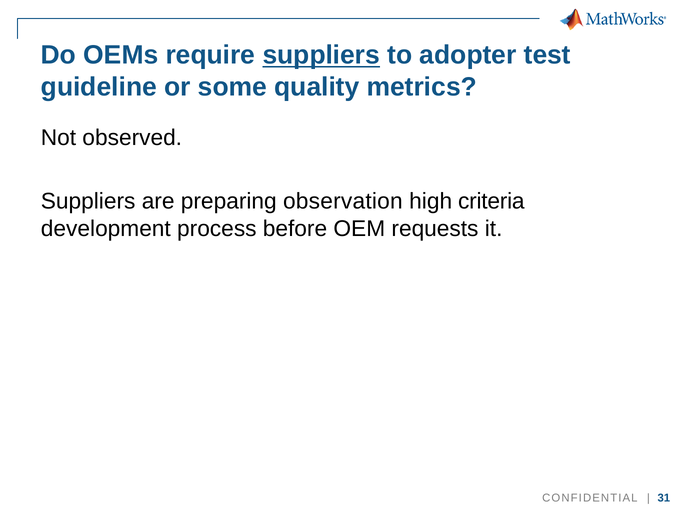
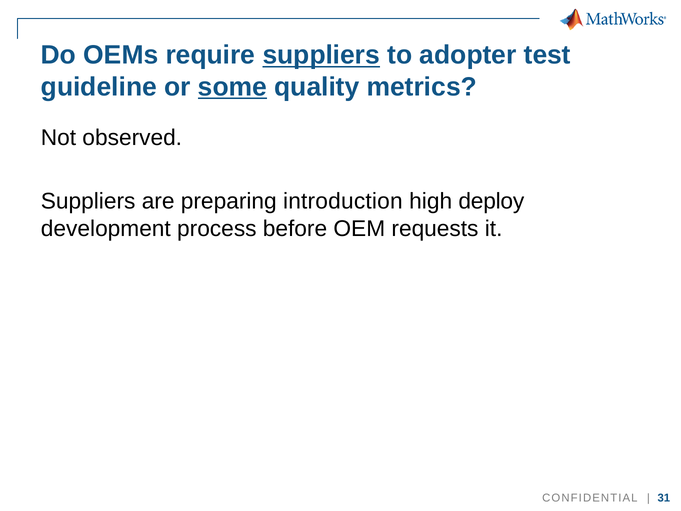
some underline: none -> present
observation: observation -> introduction
criteria: criteria -> deploy
